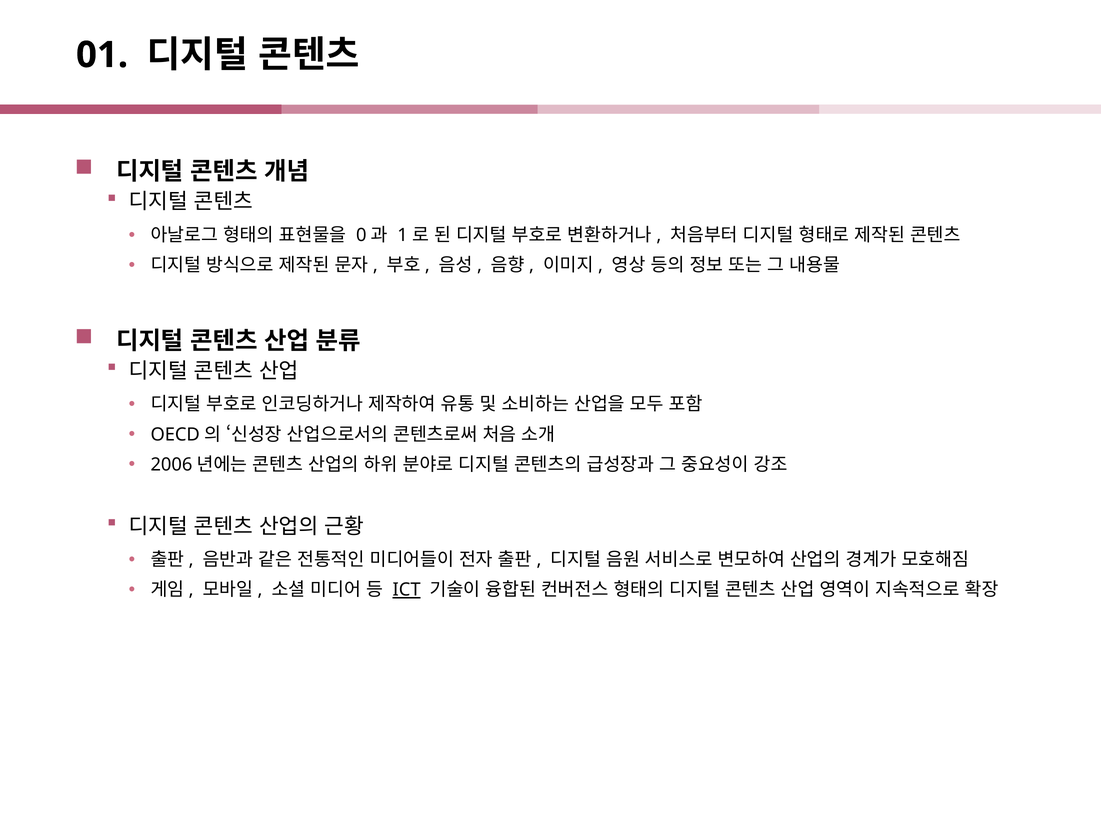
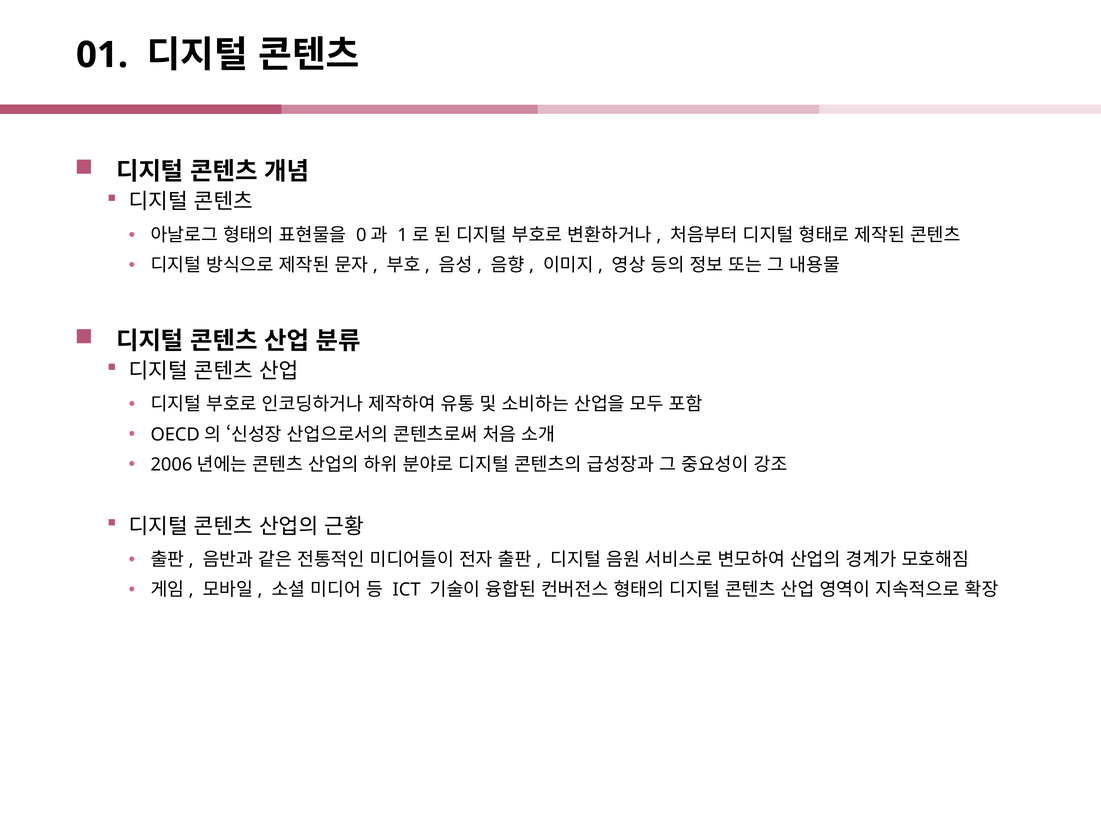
ICT underline: present -> none
